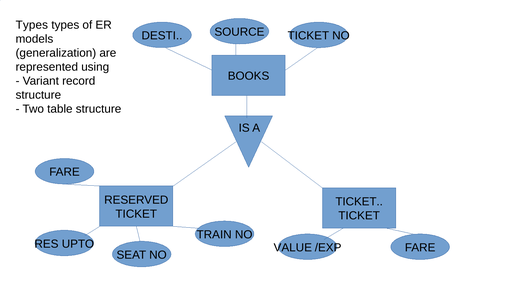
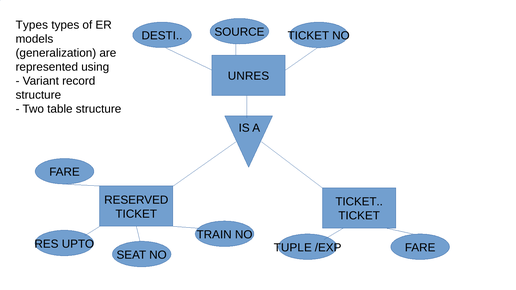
BOOKS: BOOKS -> UNRES
VALUE: VALUE -> TUPLE
